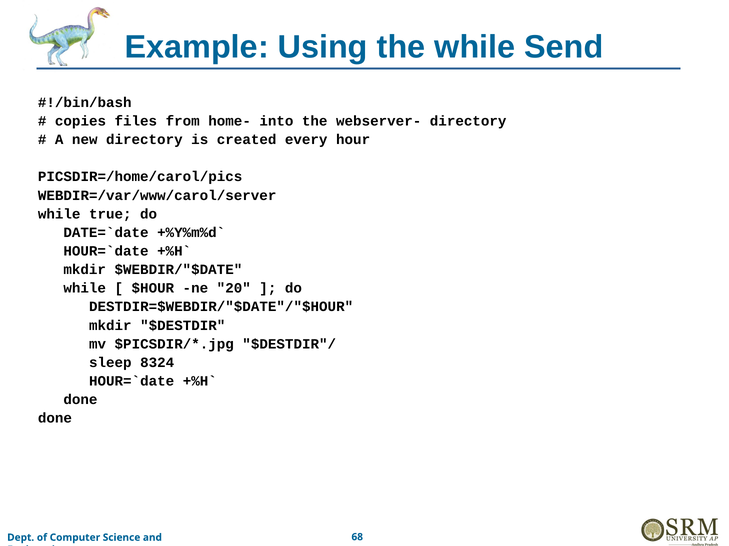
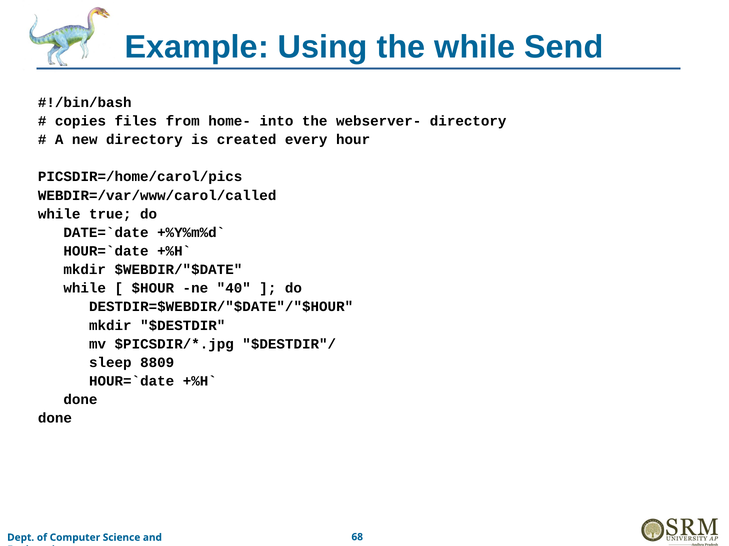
WEBDIR=/var/www/carol/server: WEBDIR=/var/www/carol/server -> WEBDIR=/var/www/carol/called
20: 20 -> 40
8324: 8324 -> 8809
